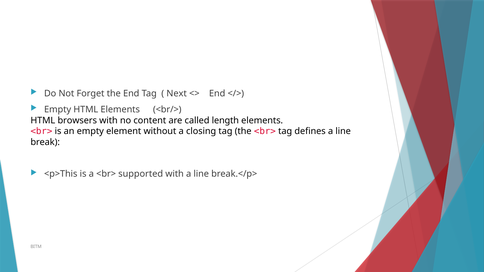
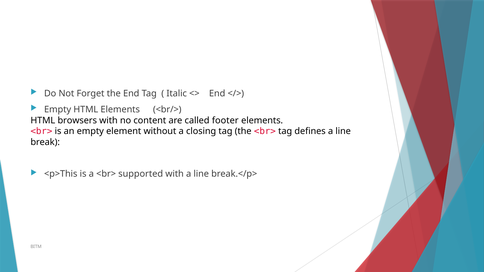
Next: Next -> Italic
length: length -> footer
